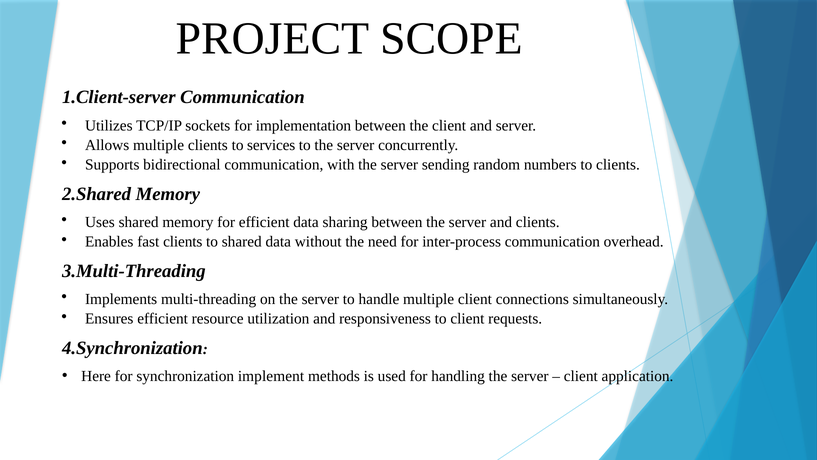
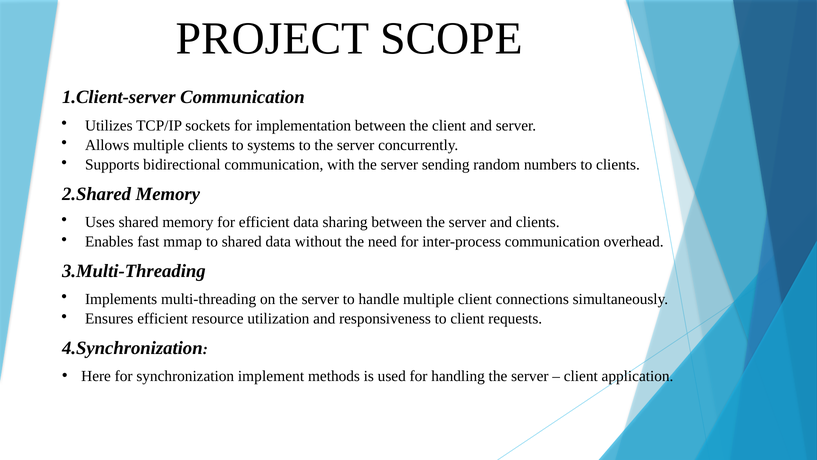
services: services -> systems
fast clients: clients -> mmap
